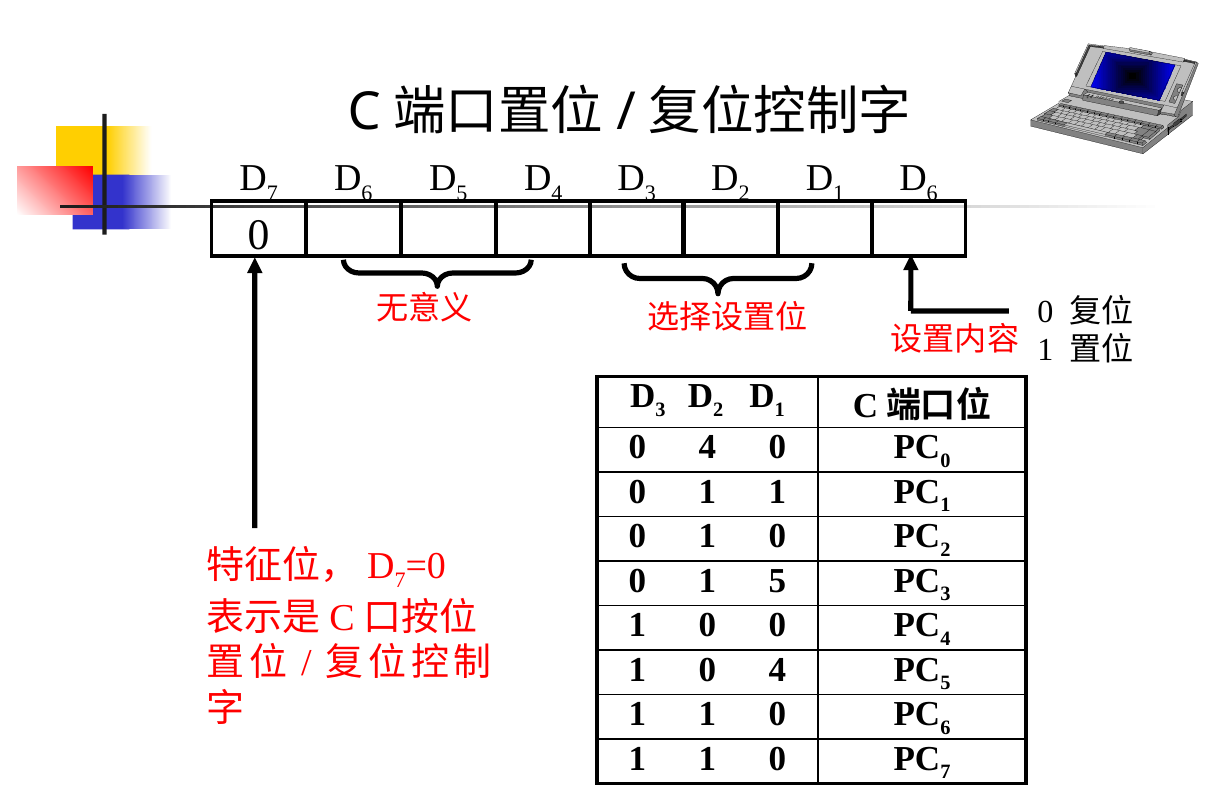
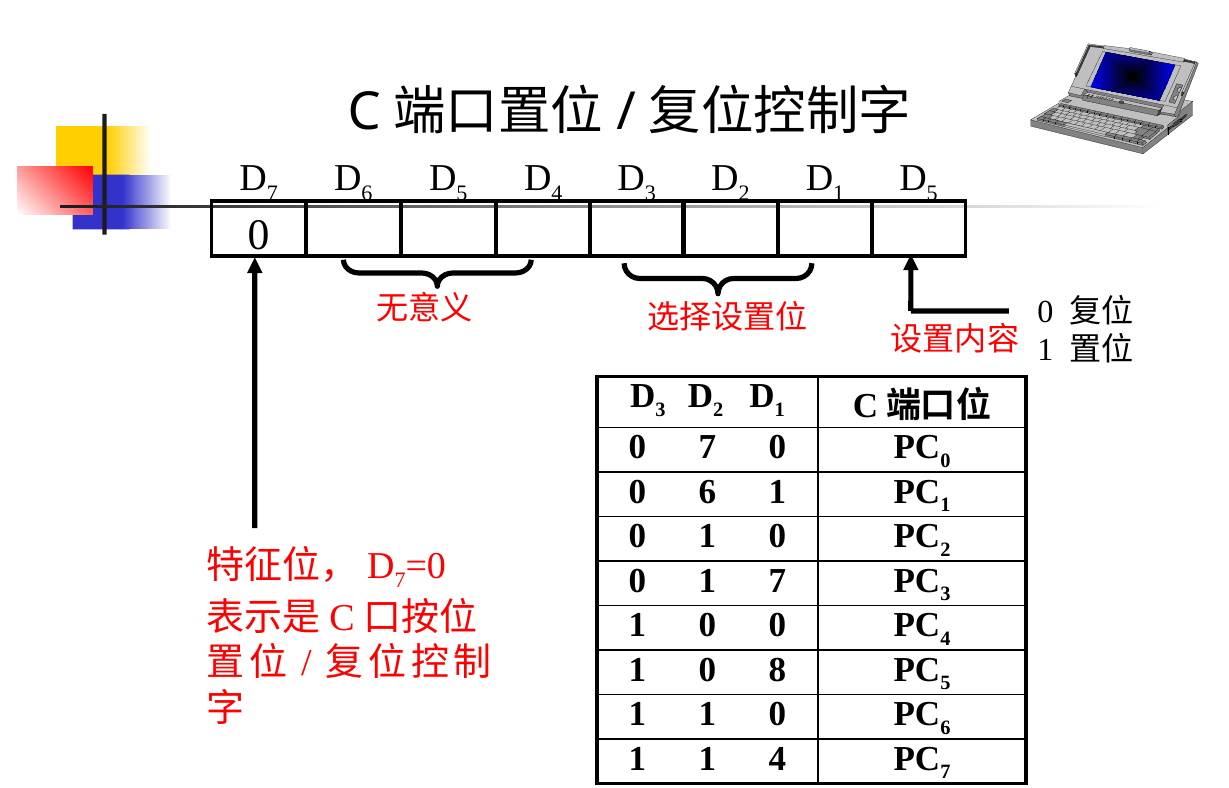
6 at (932, 193): 6 -> 5
4 at (707, 447): 4 -> 7
1 at (707, 492): 1 -> 6
1 5: 5 -> 7
1 0 4: 4 -> 8
0 at (777, 759): 0 -> 4
